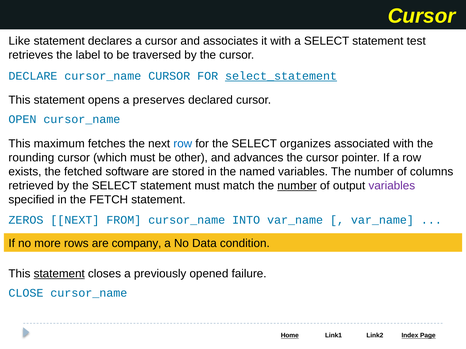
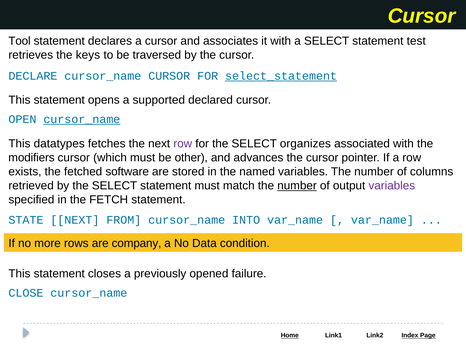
Like: Like -> Tool
label: label -> keys
preserves: preserves -> supported
cursor_name at (82, 119) underline: none -> present
maximum: maximum -> datatypes
row at (183, 144) colour: blue -> purple
rounding: rounding -> modifiers
ZEROS: ZEROS -> STATE
statement at (59, 274) underline: present -> none
